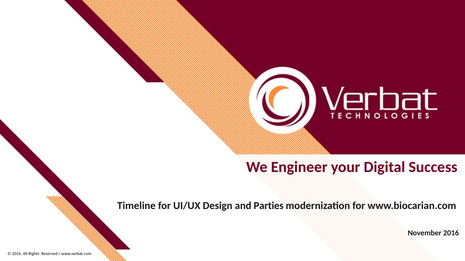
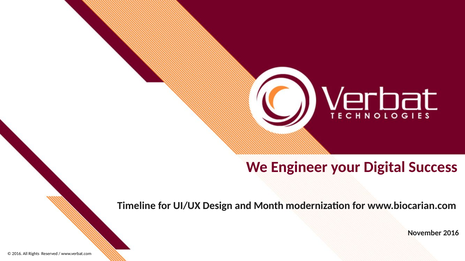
Parties: Parties -> Month
